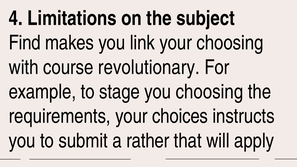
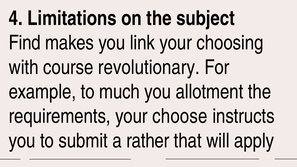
stage: stage -> much
you choosing: choosing -> allotment
choices: choices -> choose
